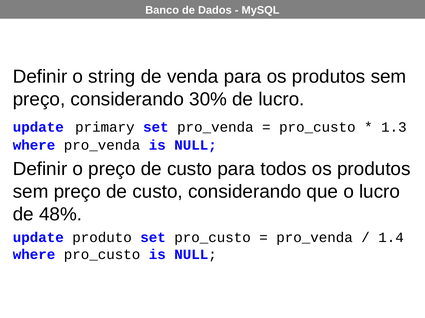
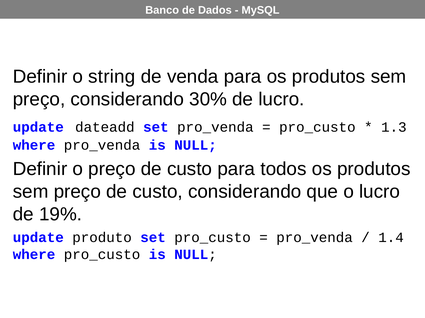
primary: primary -> dateadd
48%: 48% -> 19%
